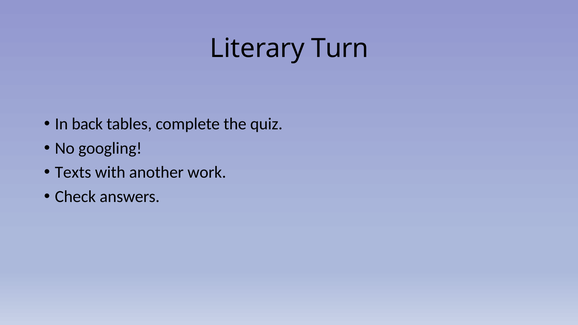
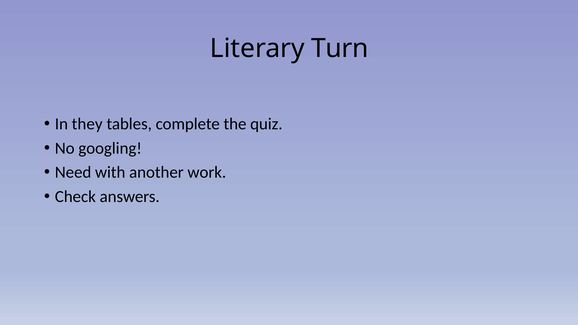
back: back -> they
Texts: Texts -> Need
